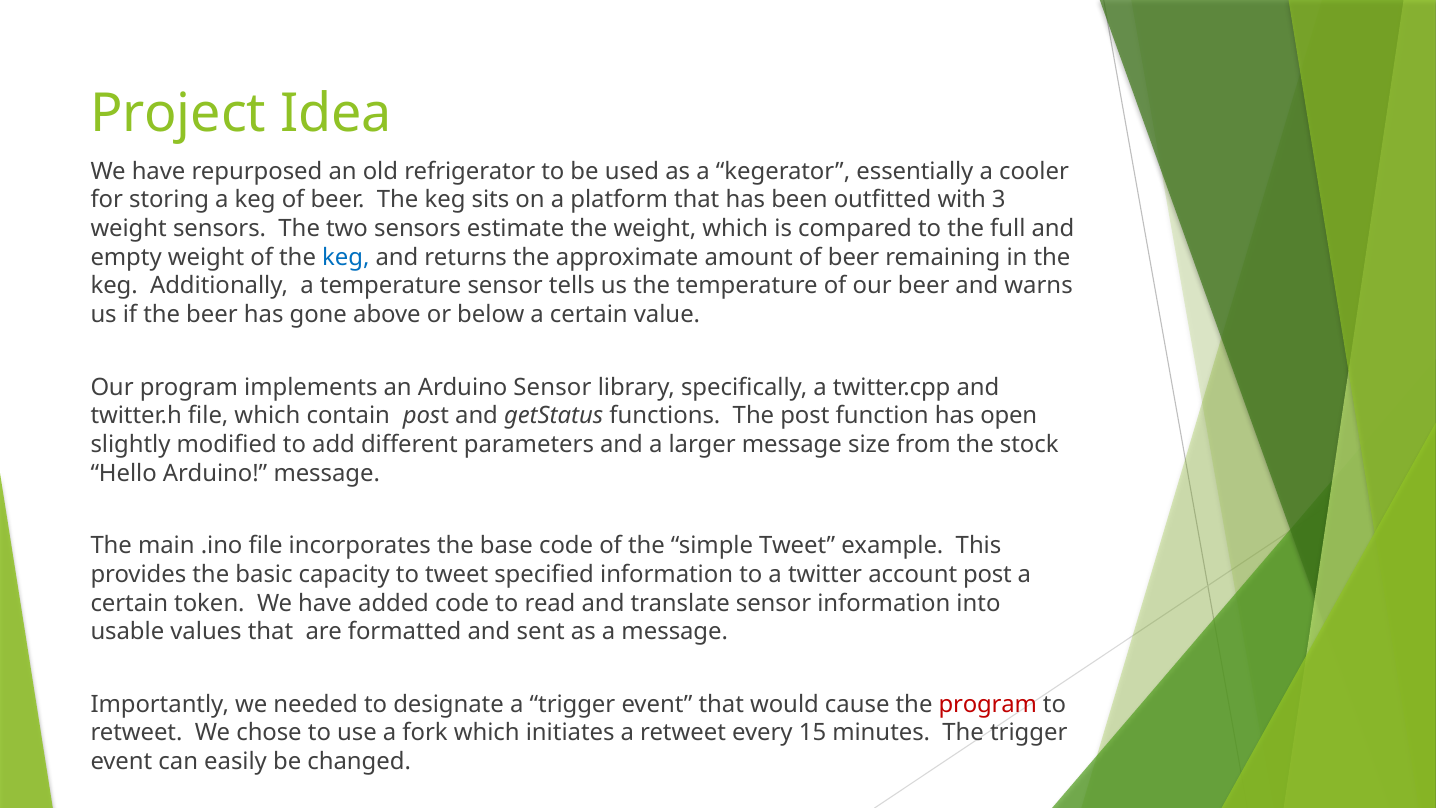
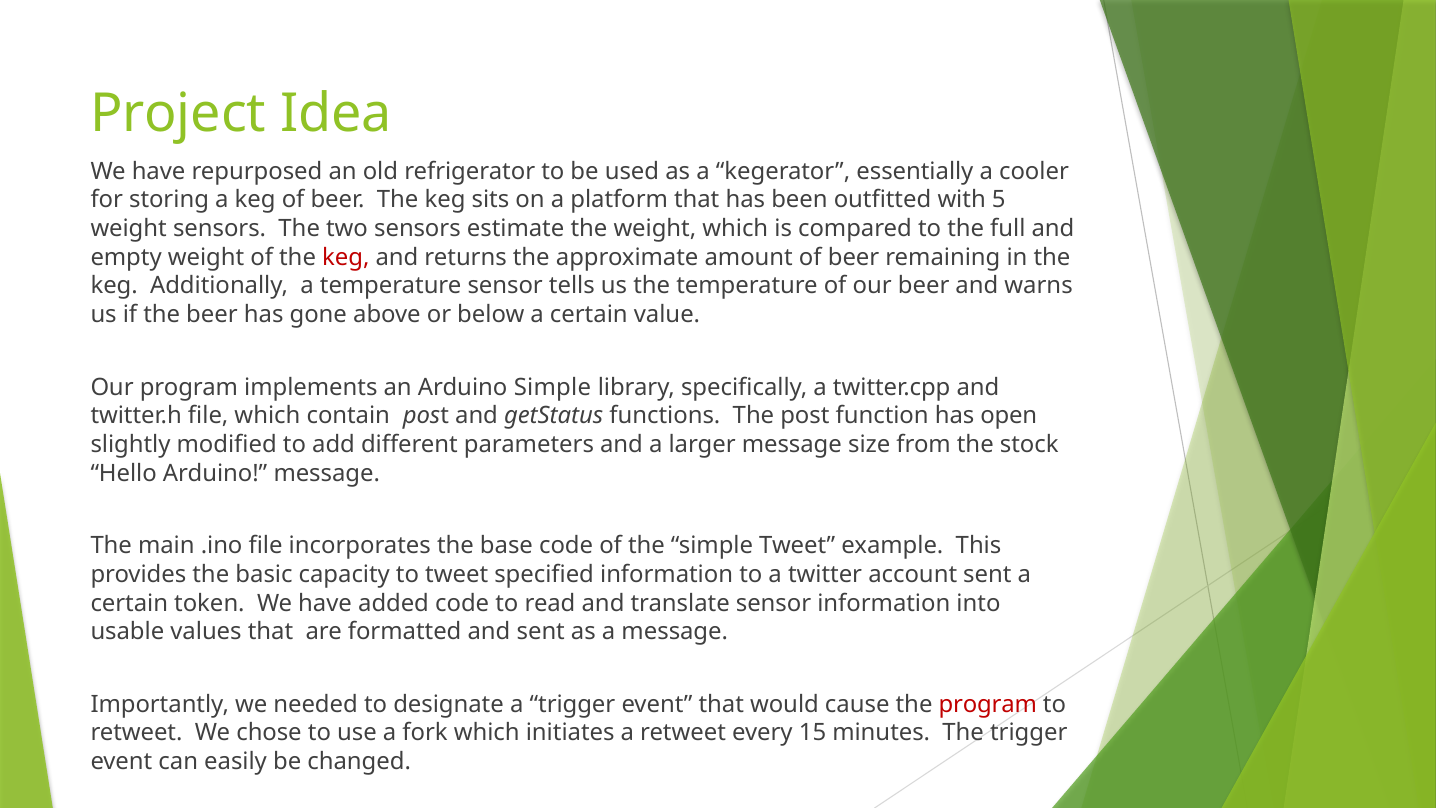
3: 3 -> 5
keg at (346, 257) colour: blue -> red
Arduino Sensor: Sensor -> Simple
account post: post -> sent
